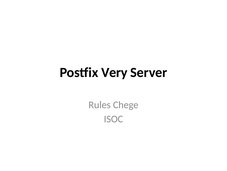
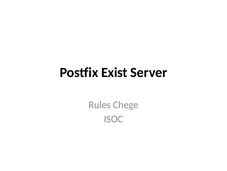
Very: Very -> Exist
